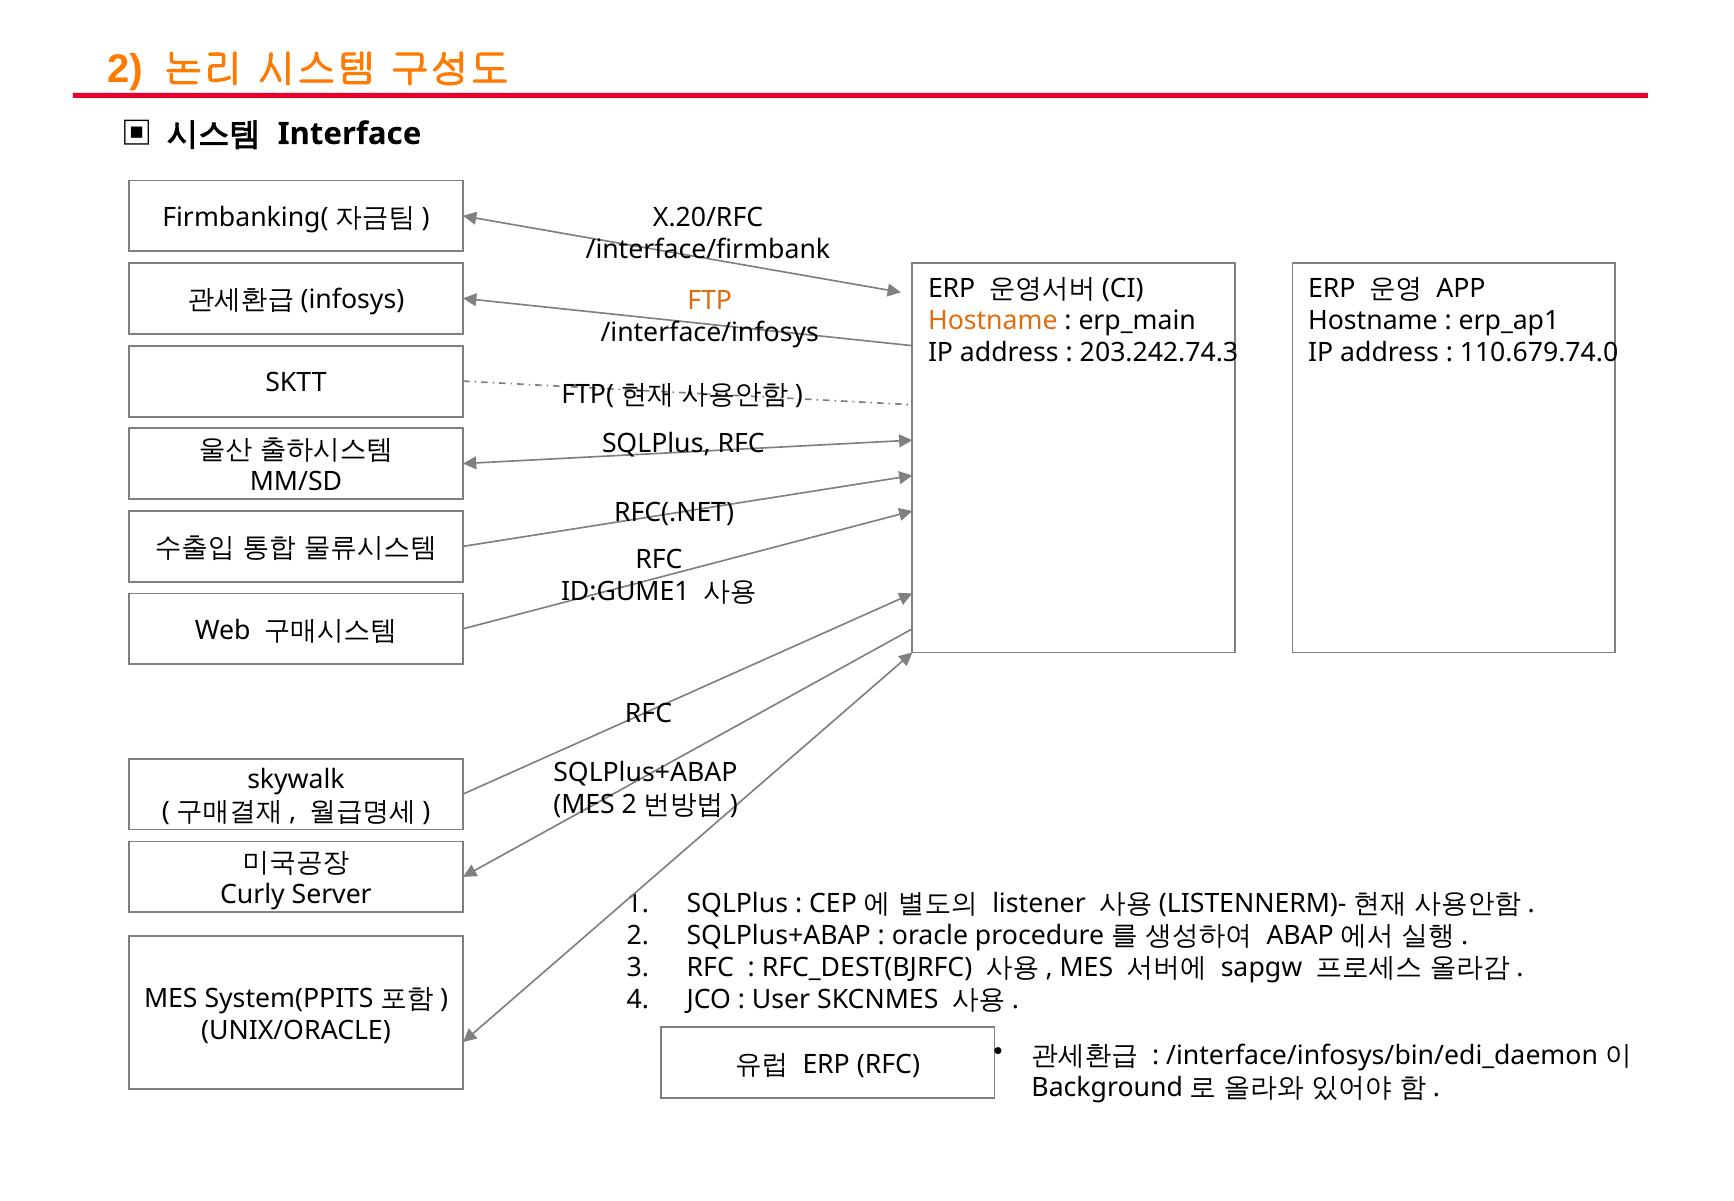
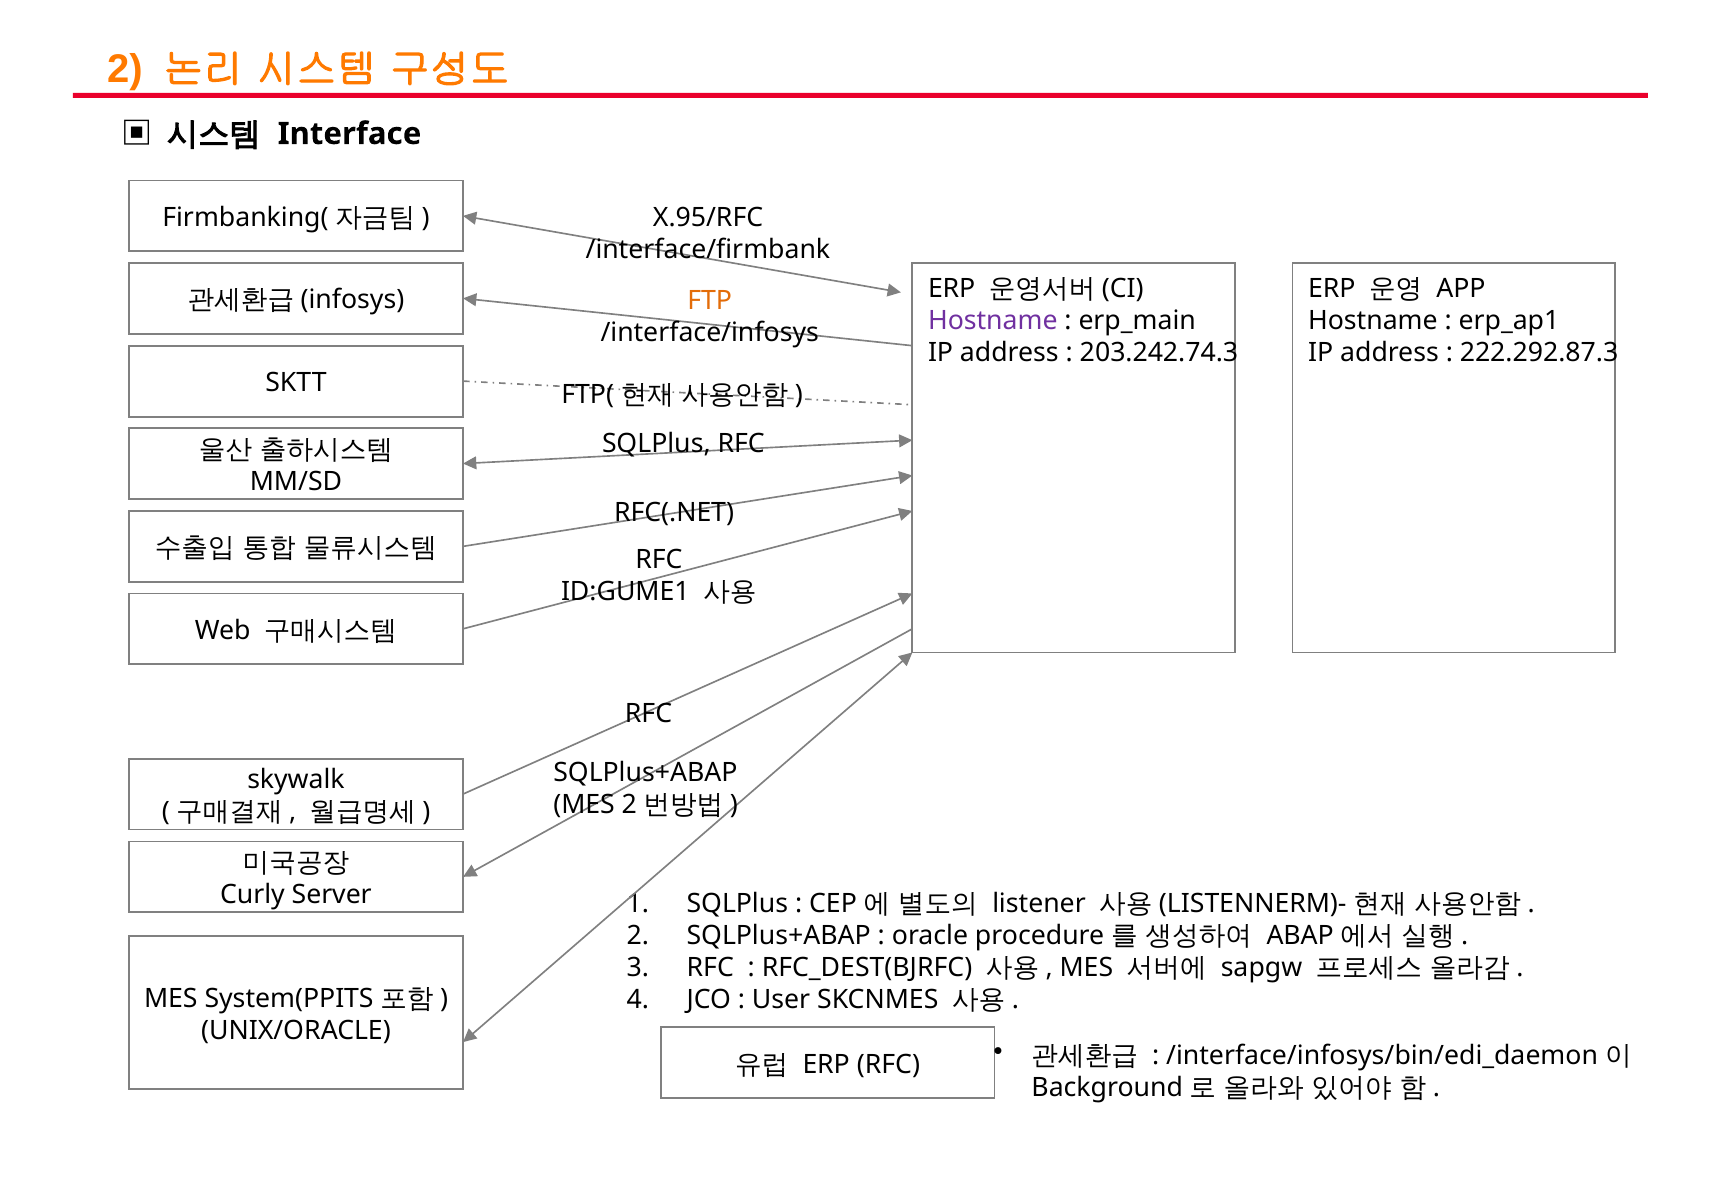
X.20/RFC: X.20/RFC -> X.95/RFC
Hostname at (993, 321) colour: orange -> purple
110.679.74.0: 110.679.74.0 -> 222.292.87.3
